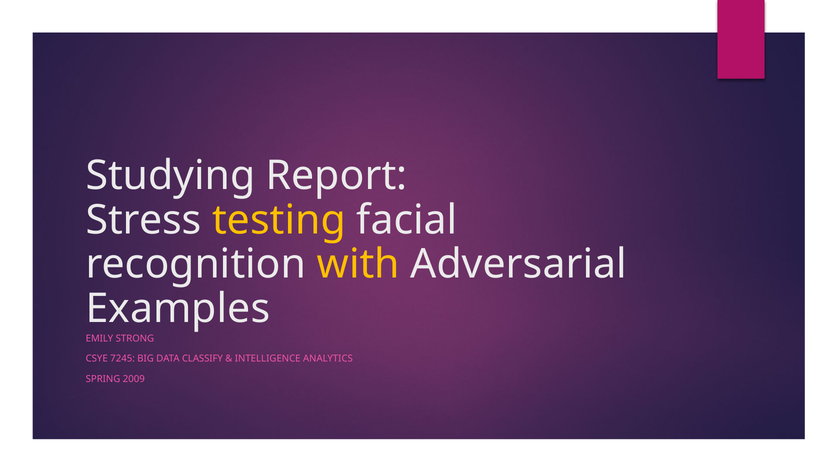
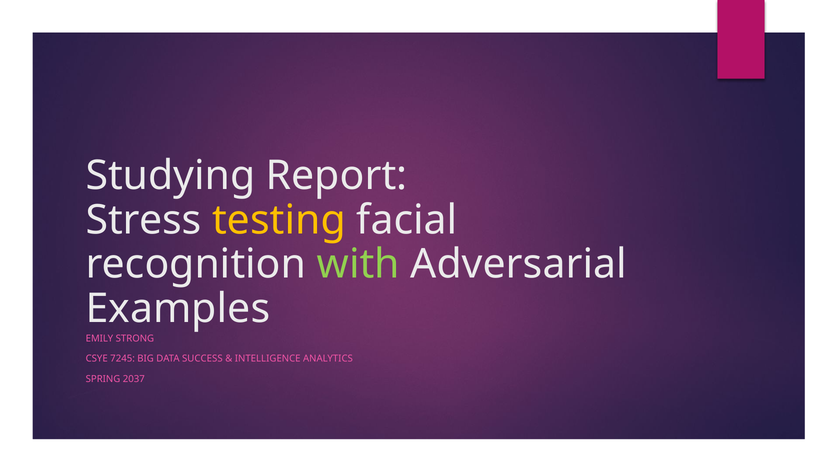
with colour: yellow -> light green
CLASSIFY: CLASSIFY -> SUCCESS
2009: 2009 -> 2037
